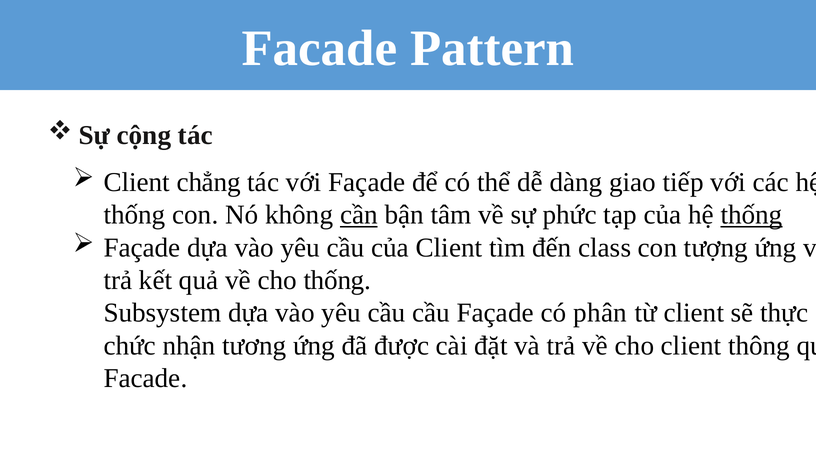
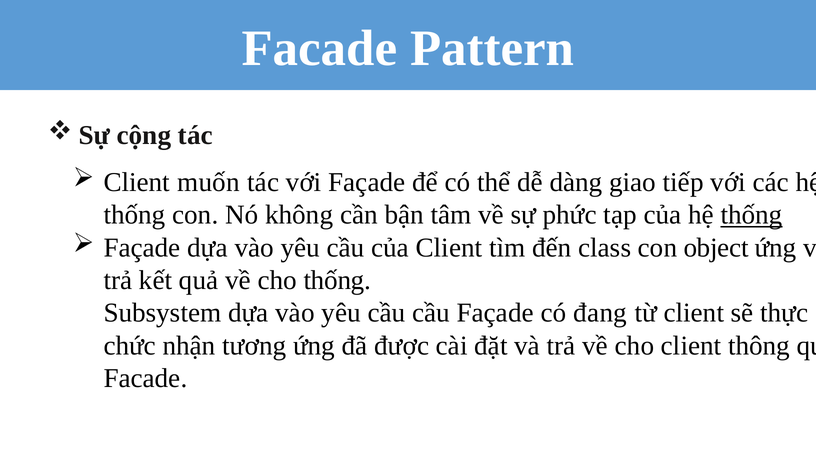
chẳng: chẳng -> muốn
cần underline: present -> none
tượng: tượng -> object
phân: phân -> đang
